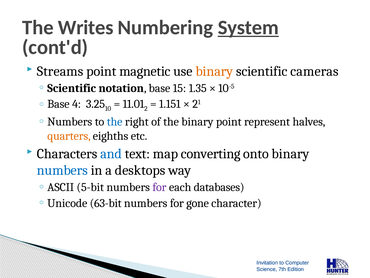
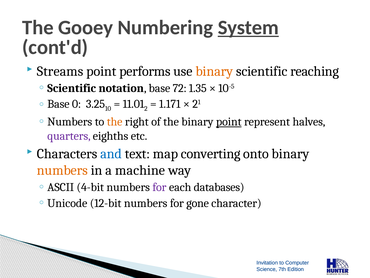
Writes: Writes -> Gooey
magnetic: magnetic -> performs
cameras: cameras -> reaching
15: 15 -> 72
4: 4 -> 0
1.151: 1.151 -> 1.171
the at (115, 122) colour: blue -> orange
point at (229, 122) underline: none -> present
quarters colour: orange -> purple
numbers at (62, 170) colour: blue -> orange
desktops: desktops -> machine
5-bit: 5-bit -> 4-bit
63-bit: 63-bit -> 12-bit
